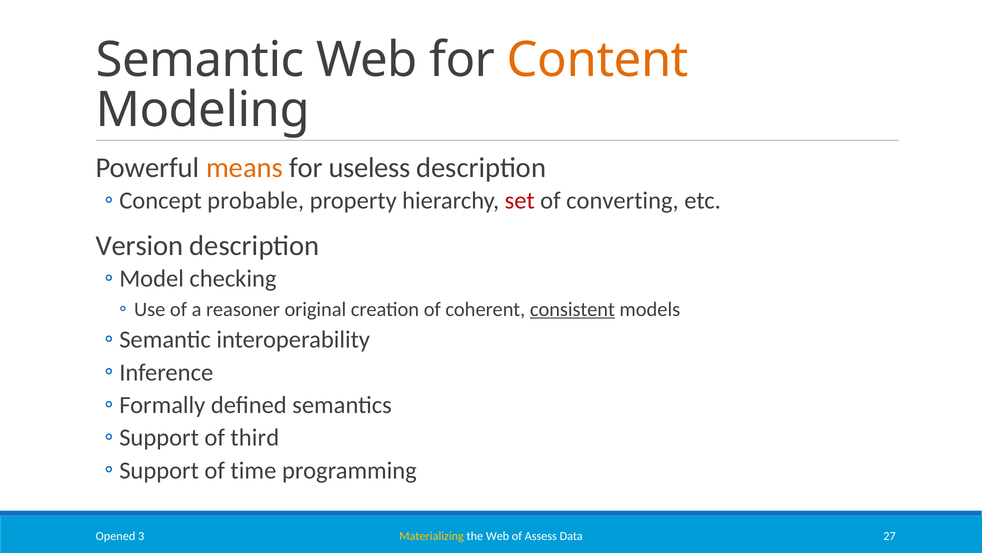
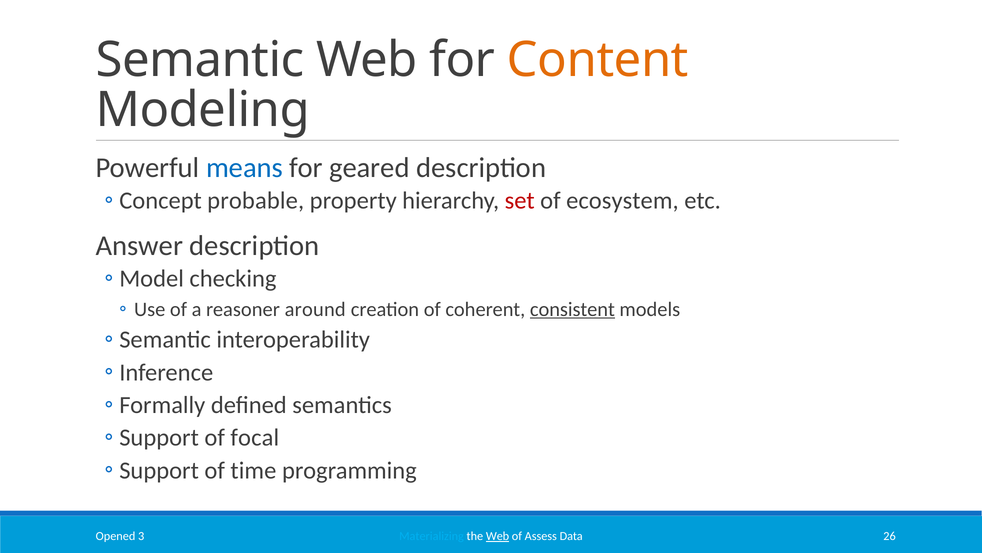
means colour: orange -> blue
useless: useless -> geared
converting: converting -> ecosystem
Version: Version -> Answer
original: original -> around
third: third -> focal
Materializing colour: yellow -> light blue
Web at (498, 536) underline: none -> present
27: 27 -> 26
